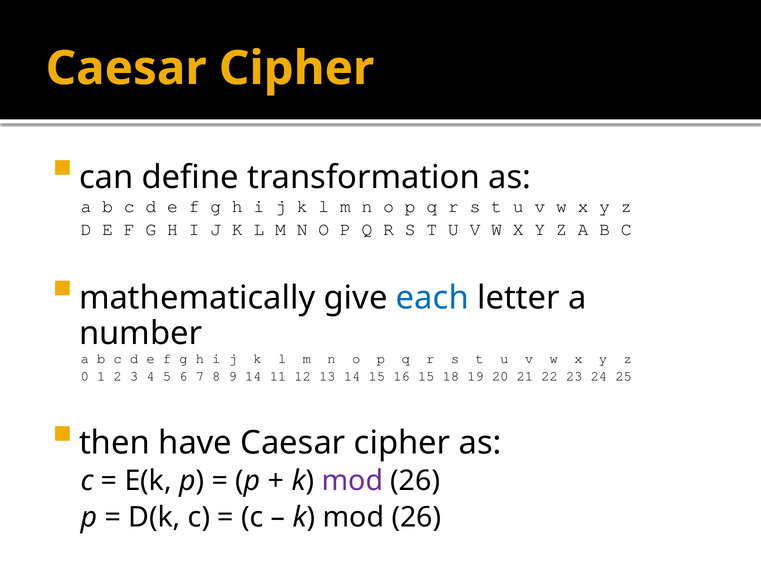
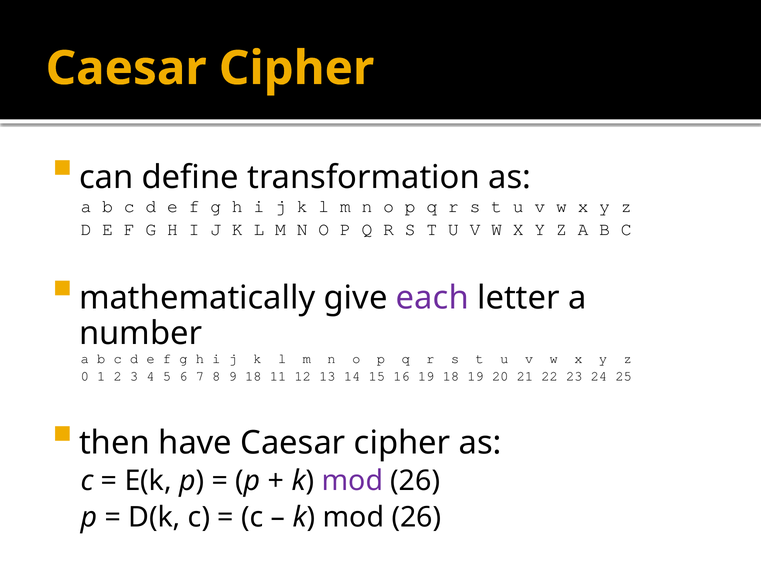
each colour: blue -> purple
9 14: 14 -> 18
16 15: 15 -> 19
